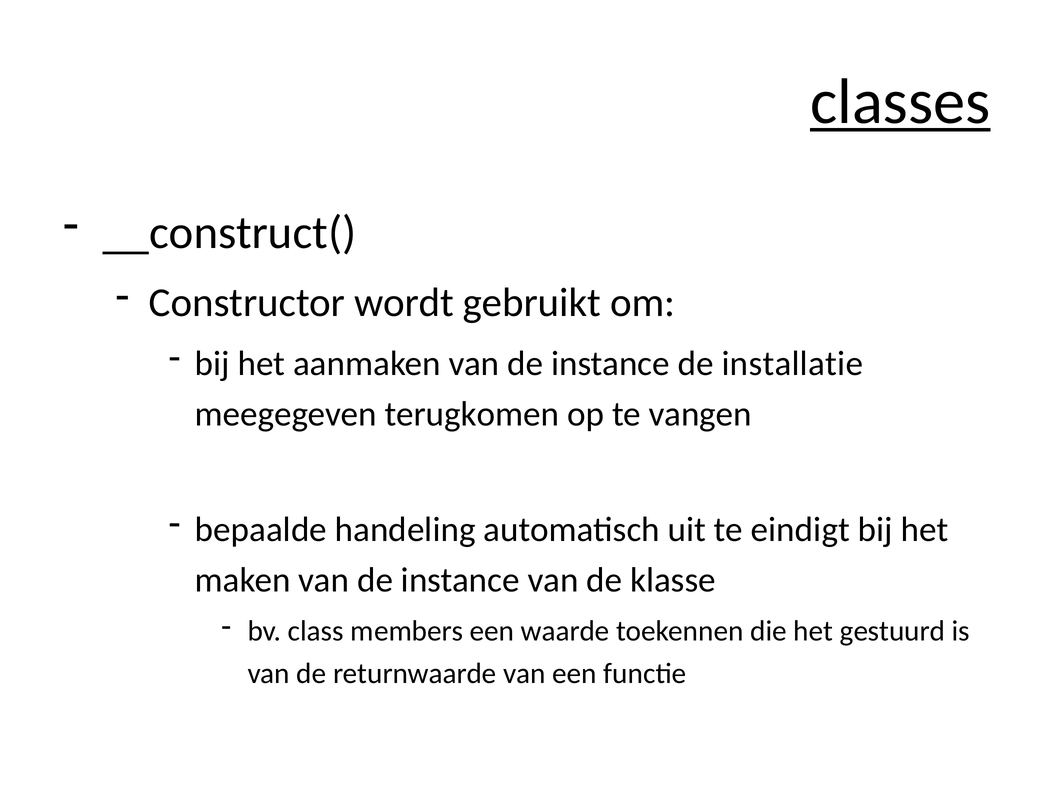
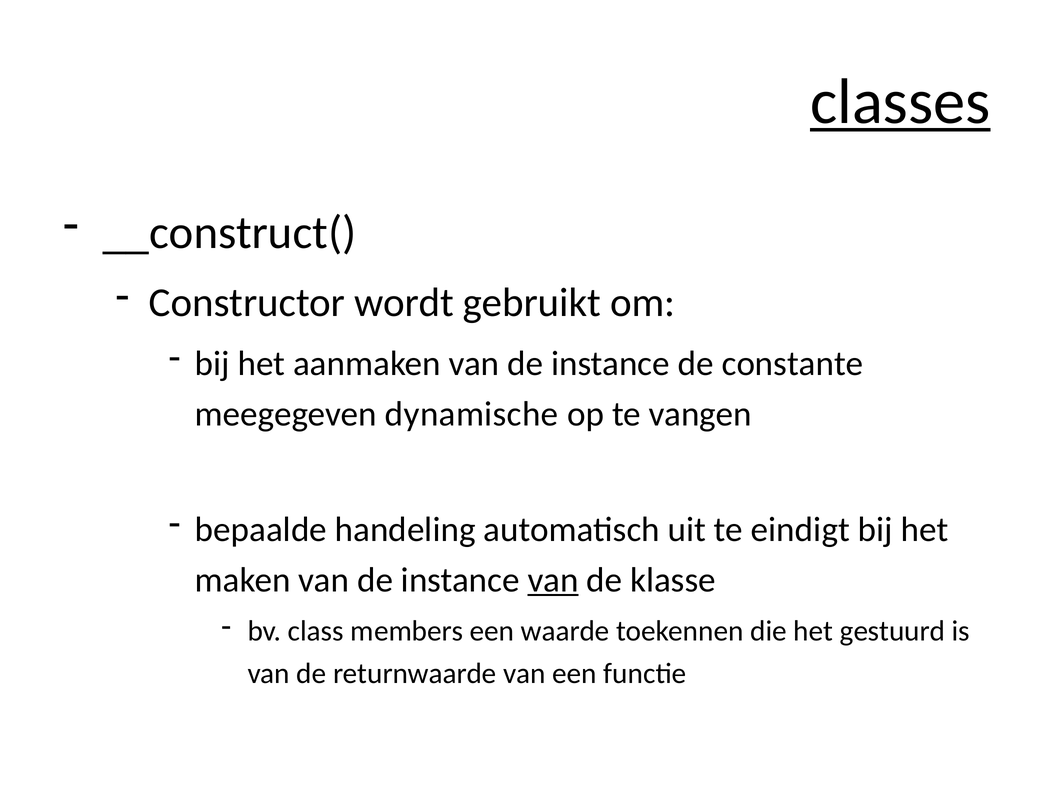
installatie: installatie -> constante
terugkomen: terugkomen -> dynamische
van at (553, 580) underline: none -> present
